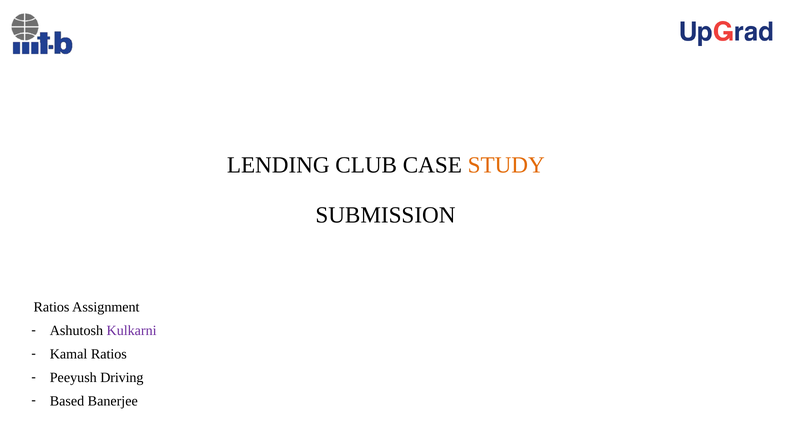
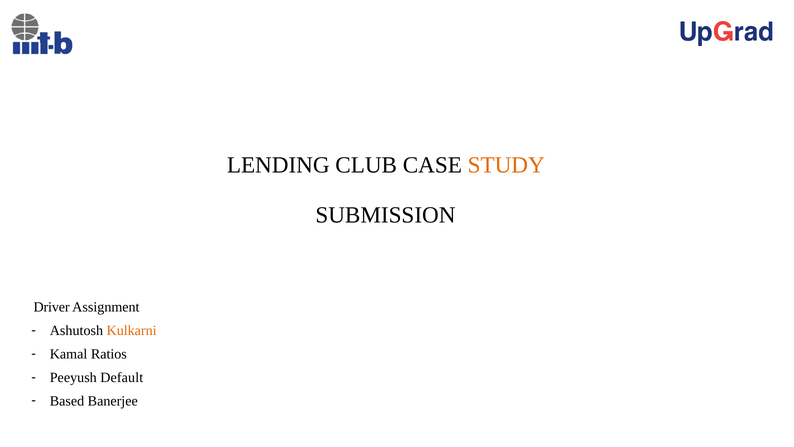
Ratios at (51, 307): Ratios -> Driver
Kulkarni colour: purple -> orange
Driving: Driving -> Default
